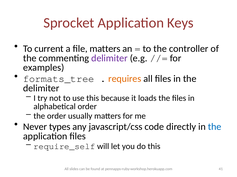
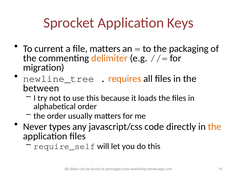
controller: controller -> packaging
delimiter at (109, 58) colour: purple -> orange
examples: examples -> migration
formats_tree: formats_tree -> newline_tree
delimiter at (41, 88): delimiter -> between
the at (215, 127) colour: blue -> orange
